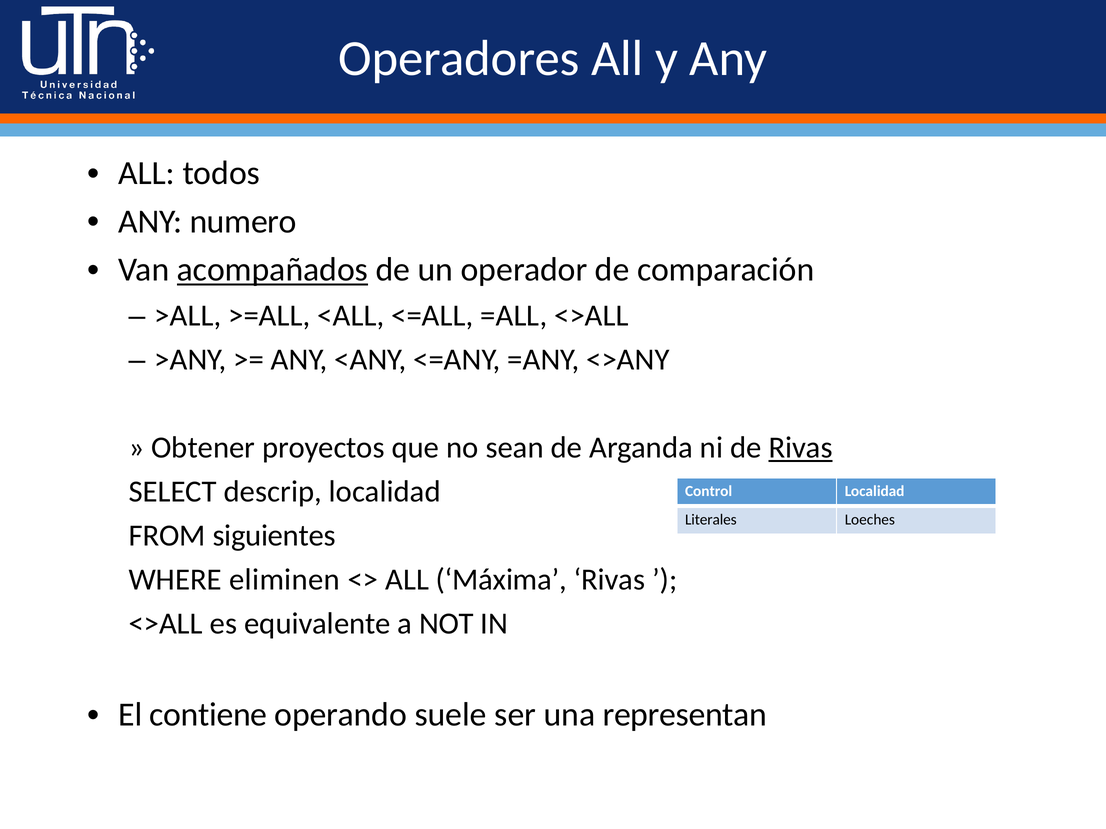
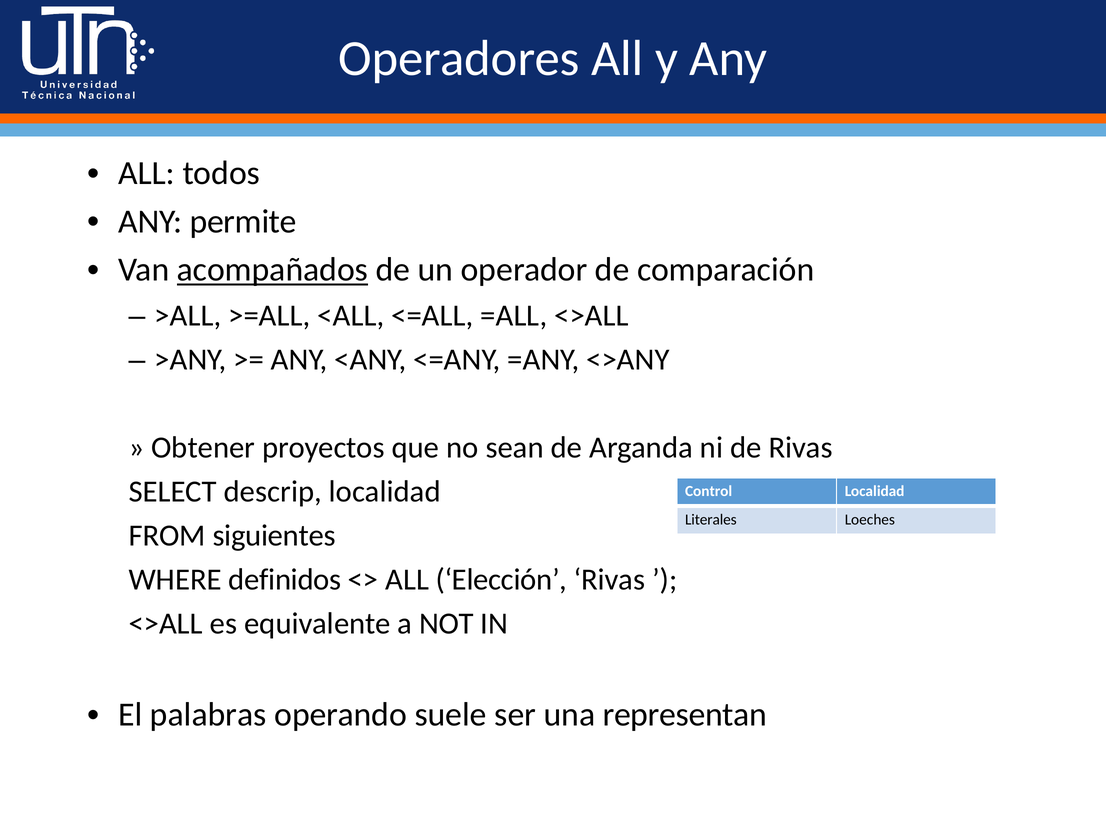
numero: numero -> permite
Rivas at (801, 448) underline: present -> none
eliminen: eliminen -> definidos
Máxima: Máxima -> Elección
contiene: contiene -> palabras
